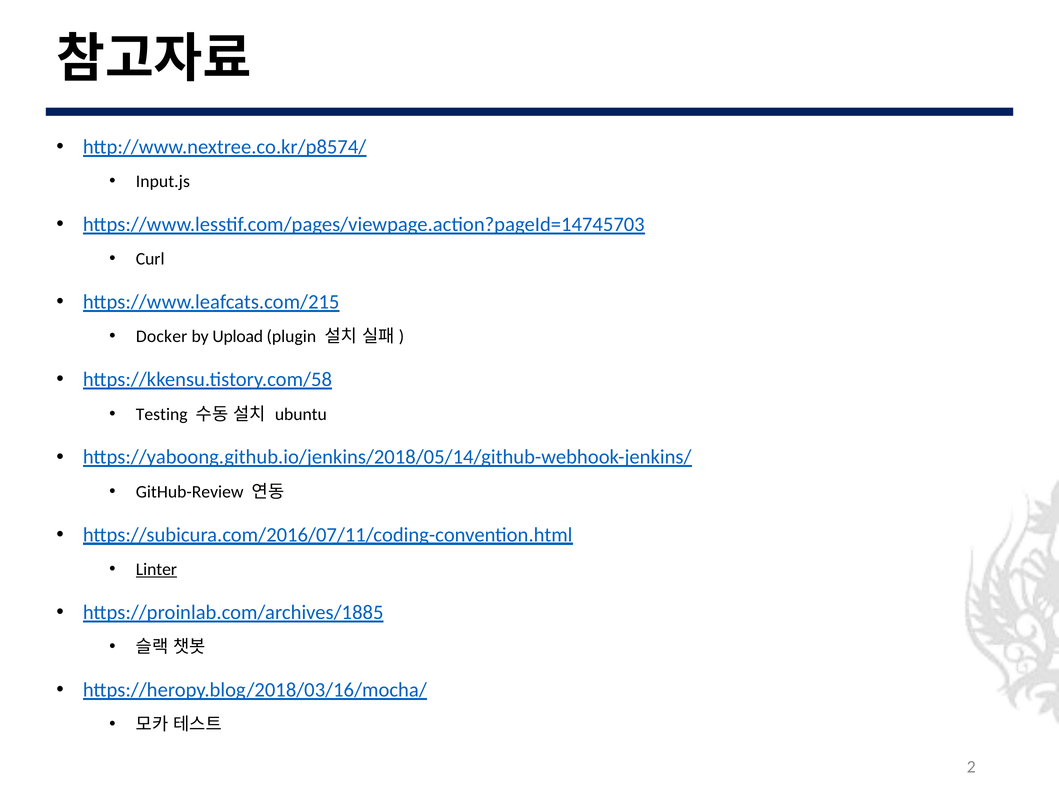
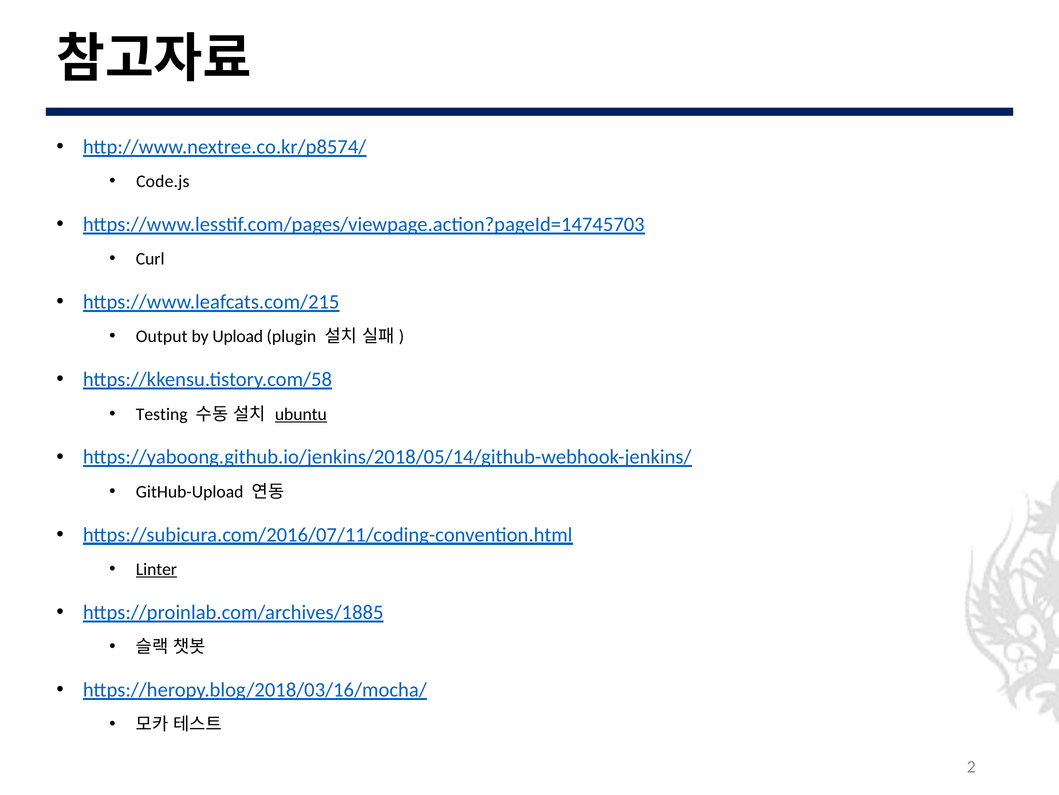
Input.js: Input.js -> Code.js
Docker: Docker -> Output
ubuntu underline: none -> present
GitHub-Review: GitHub-Review -> GitHub-Upload
